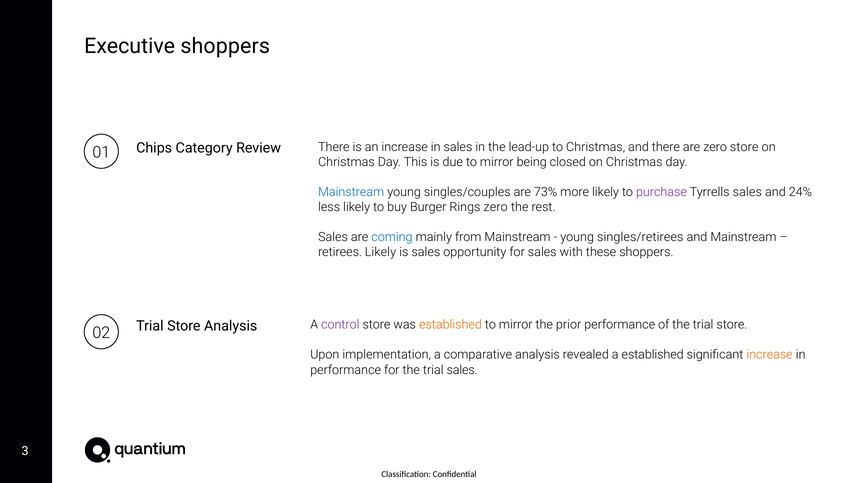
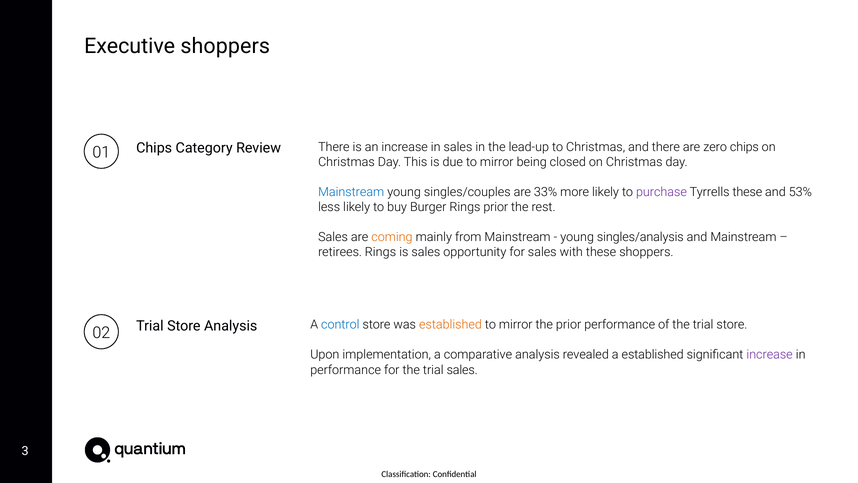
zero store: store -> chips
73%: 73% -> 33%
Tyrrells sales: sales -> these
24%: 24% -> 53%
Rings zero: zero -> prior
coming colour: blue -> orange
singles/retirees: singles/retirees -> singles/analysis
retirees Likely: Likely -> Rings
control colour: purple -> blue
increase at (770, 355) colour: orange -> purple
